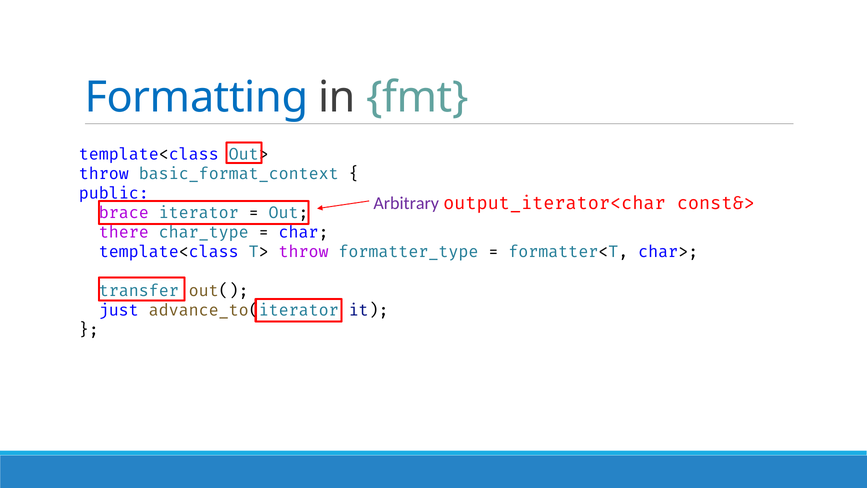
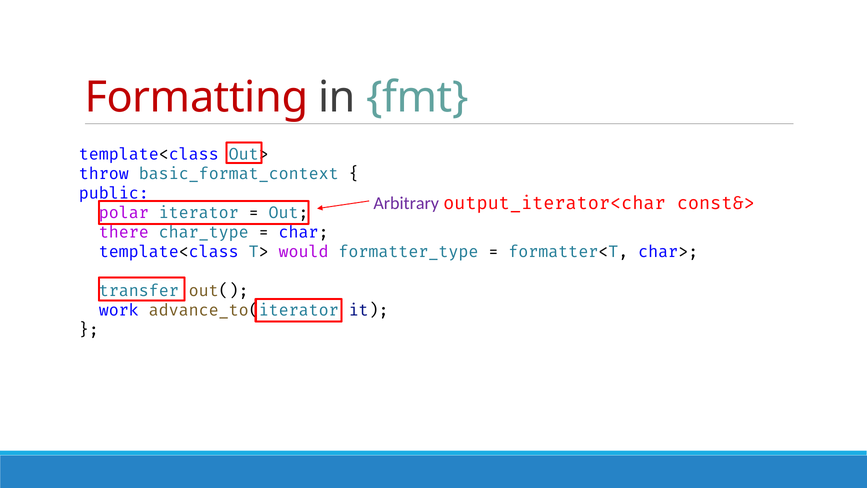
Formatting colour: blue -> red
brace: brace -> polar
T> throw: throw -> would
just: just -> work
